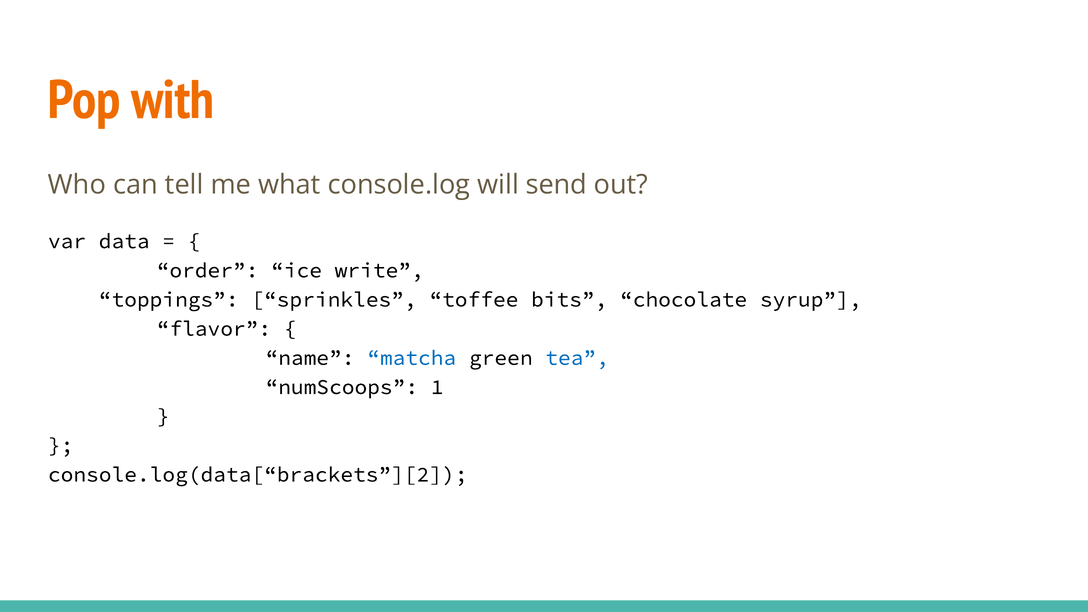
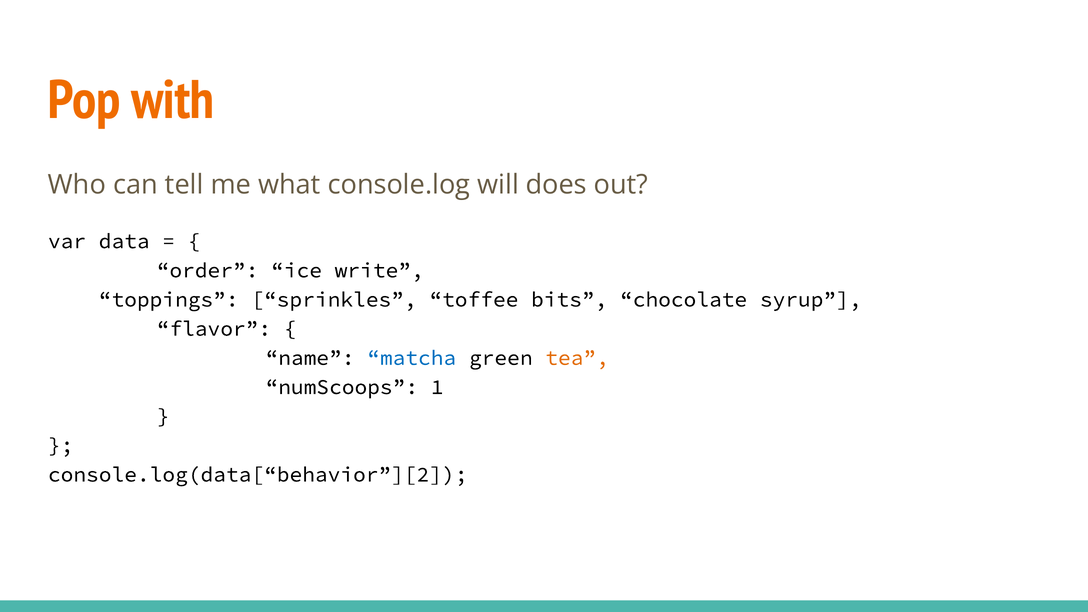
send: send -> does
tea colour: blue -> orange
console.log(data[“brackets”][2: console.log(data[“brackets”][2 -> console.log(data[“behavior”][2
